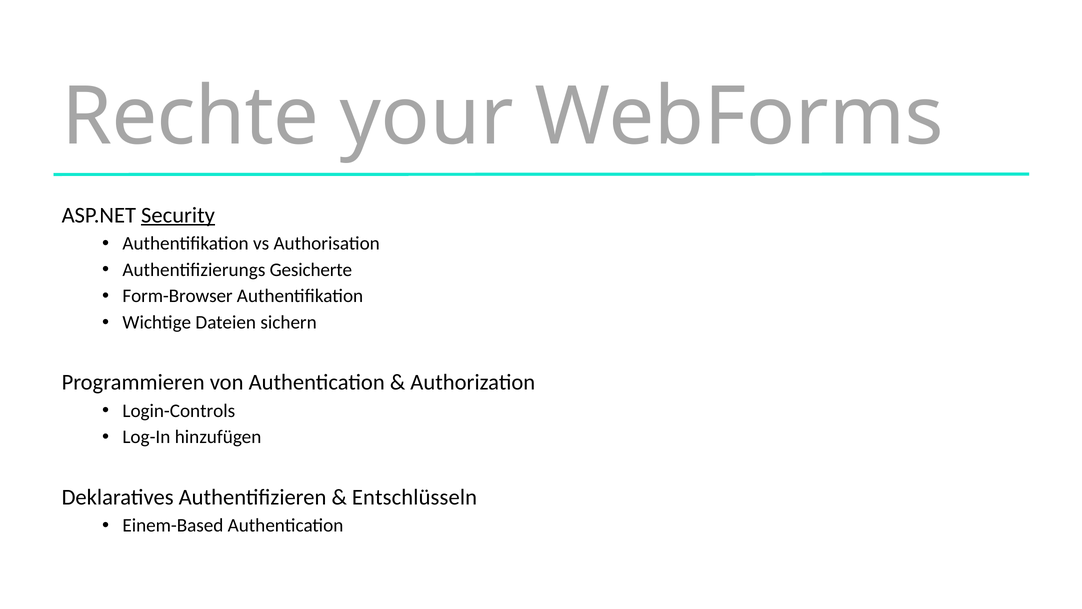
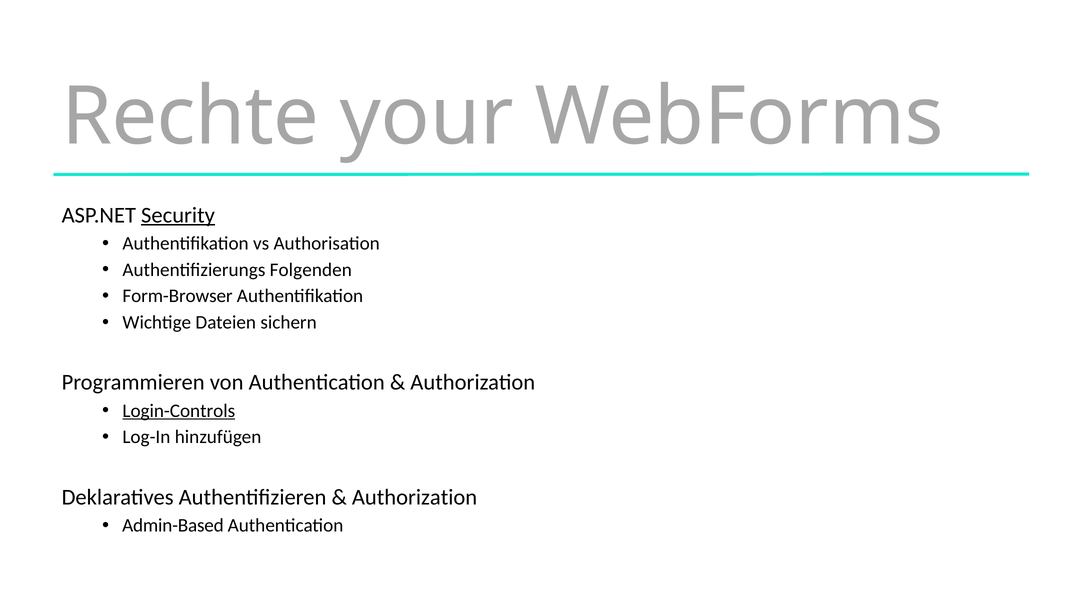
Gesicherte: Gesicherte -> Folgenden
Login-Controls underline: none -> present
Entschlüsseln at (414, 497): Entschlüsseln -> Authorization
Einem-Based: Einem-Based -> Admin-Based
